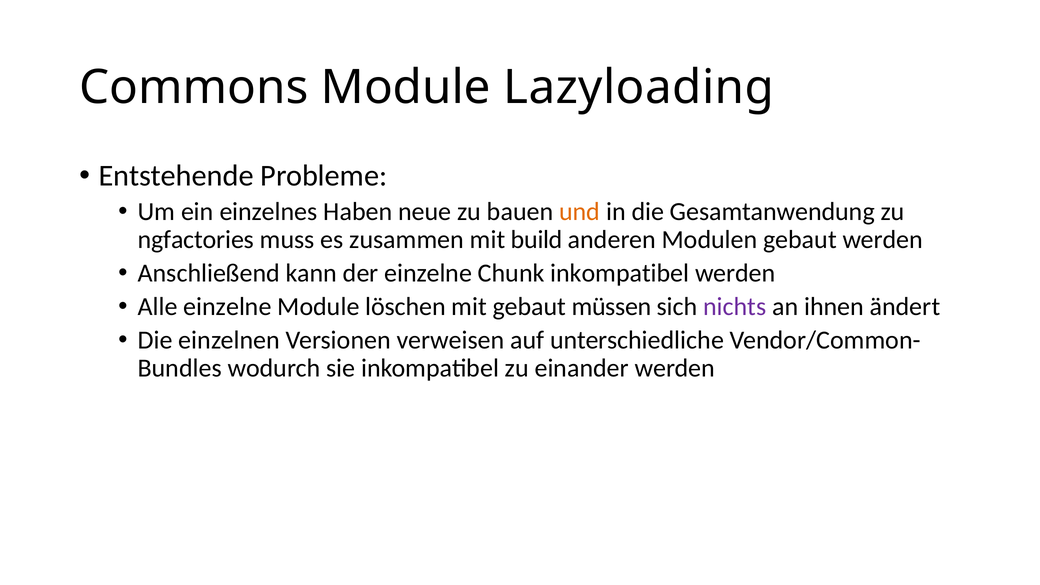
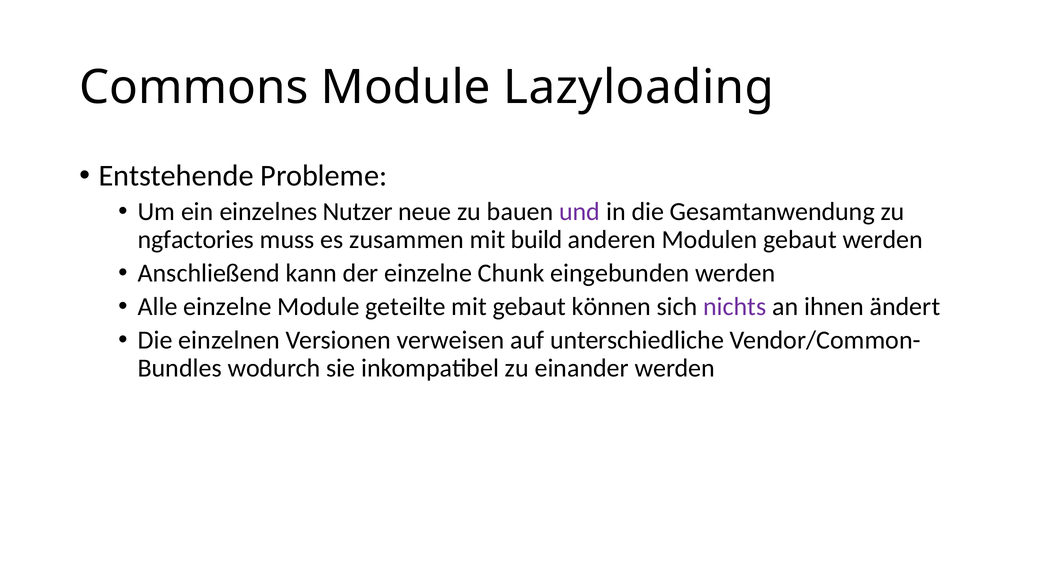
Haben: Haben -> Nutzer
und colour: orange -> purple
Chunk inkompatibel: inkompatibel -> eingebunden
löschen: löschen -> geteilte
müssen: müssen -> können
